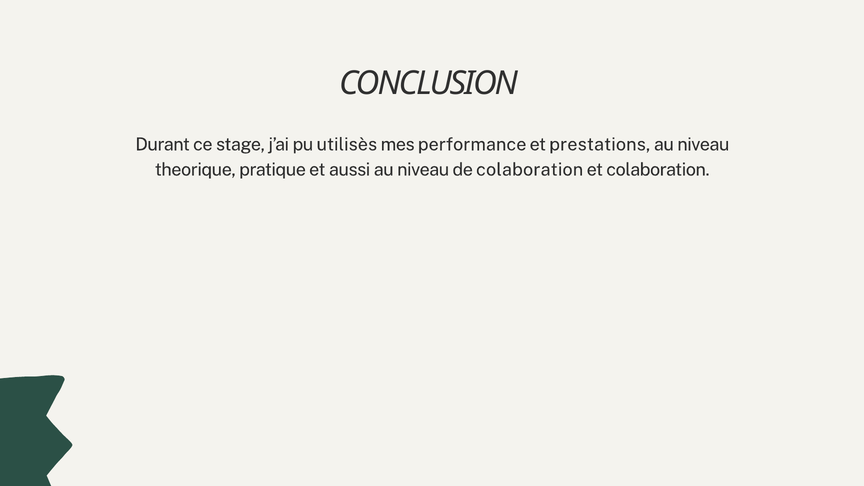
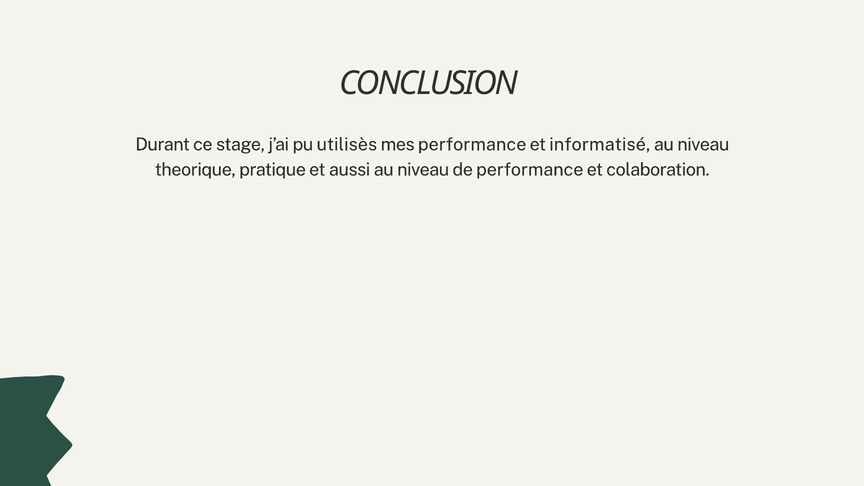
prestations: prestations -> informatisé
de colaboration: colaboration -> performance
